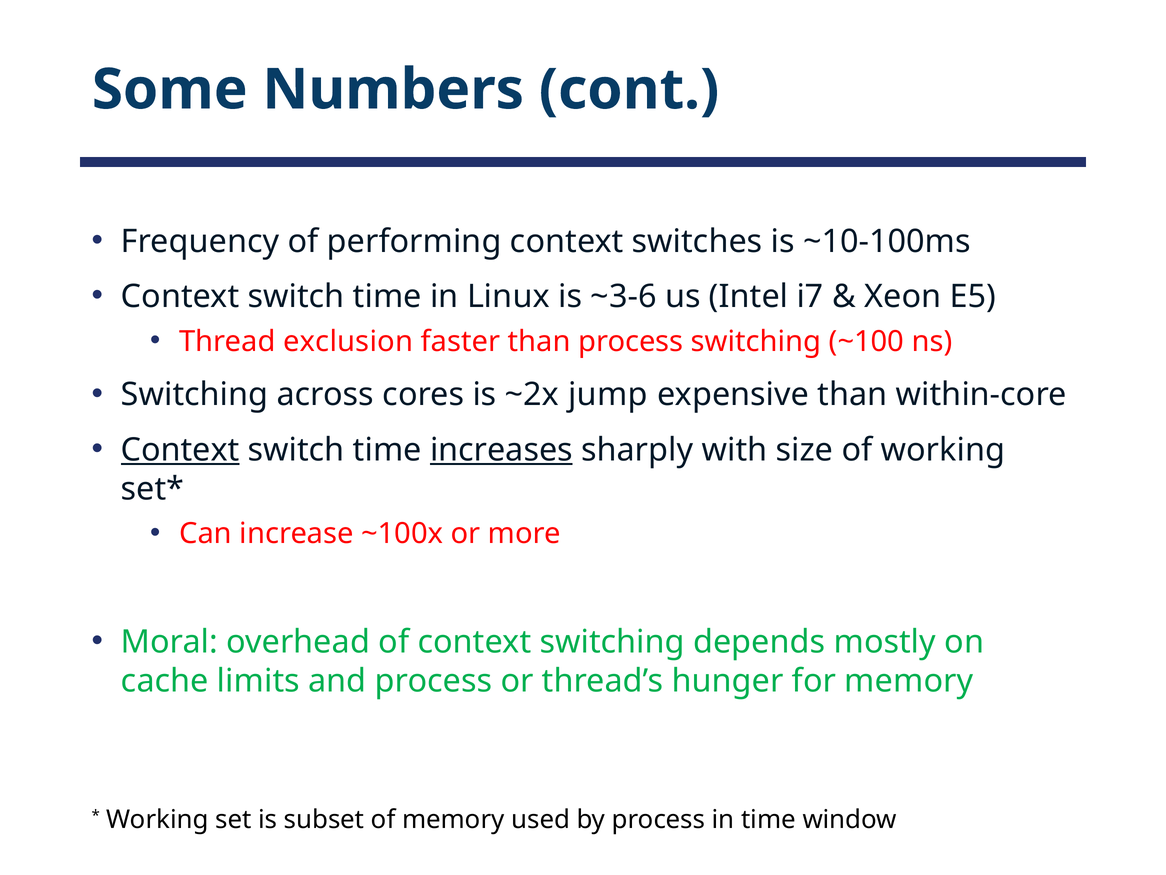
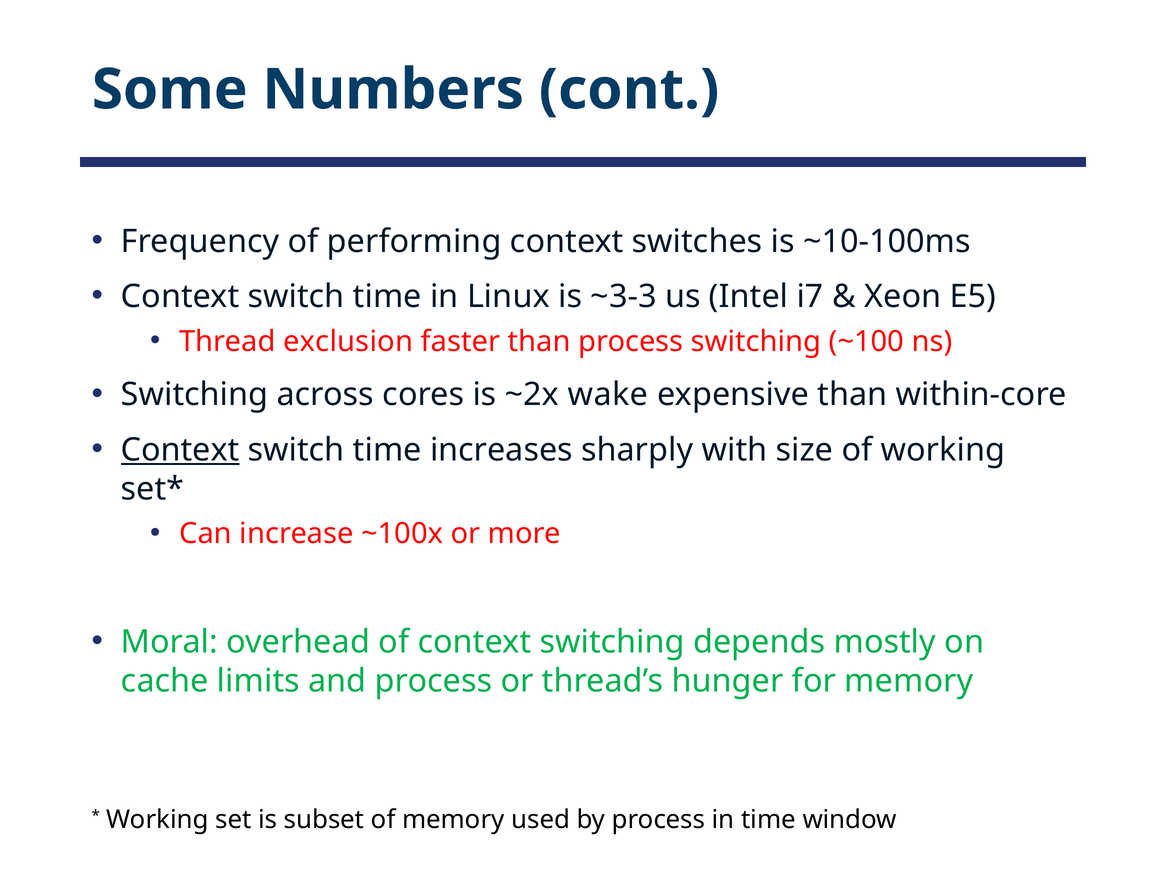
~3-6: ~3-6 -> ~3-3
jump: jump -> wake
increases underline: present -> none
